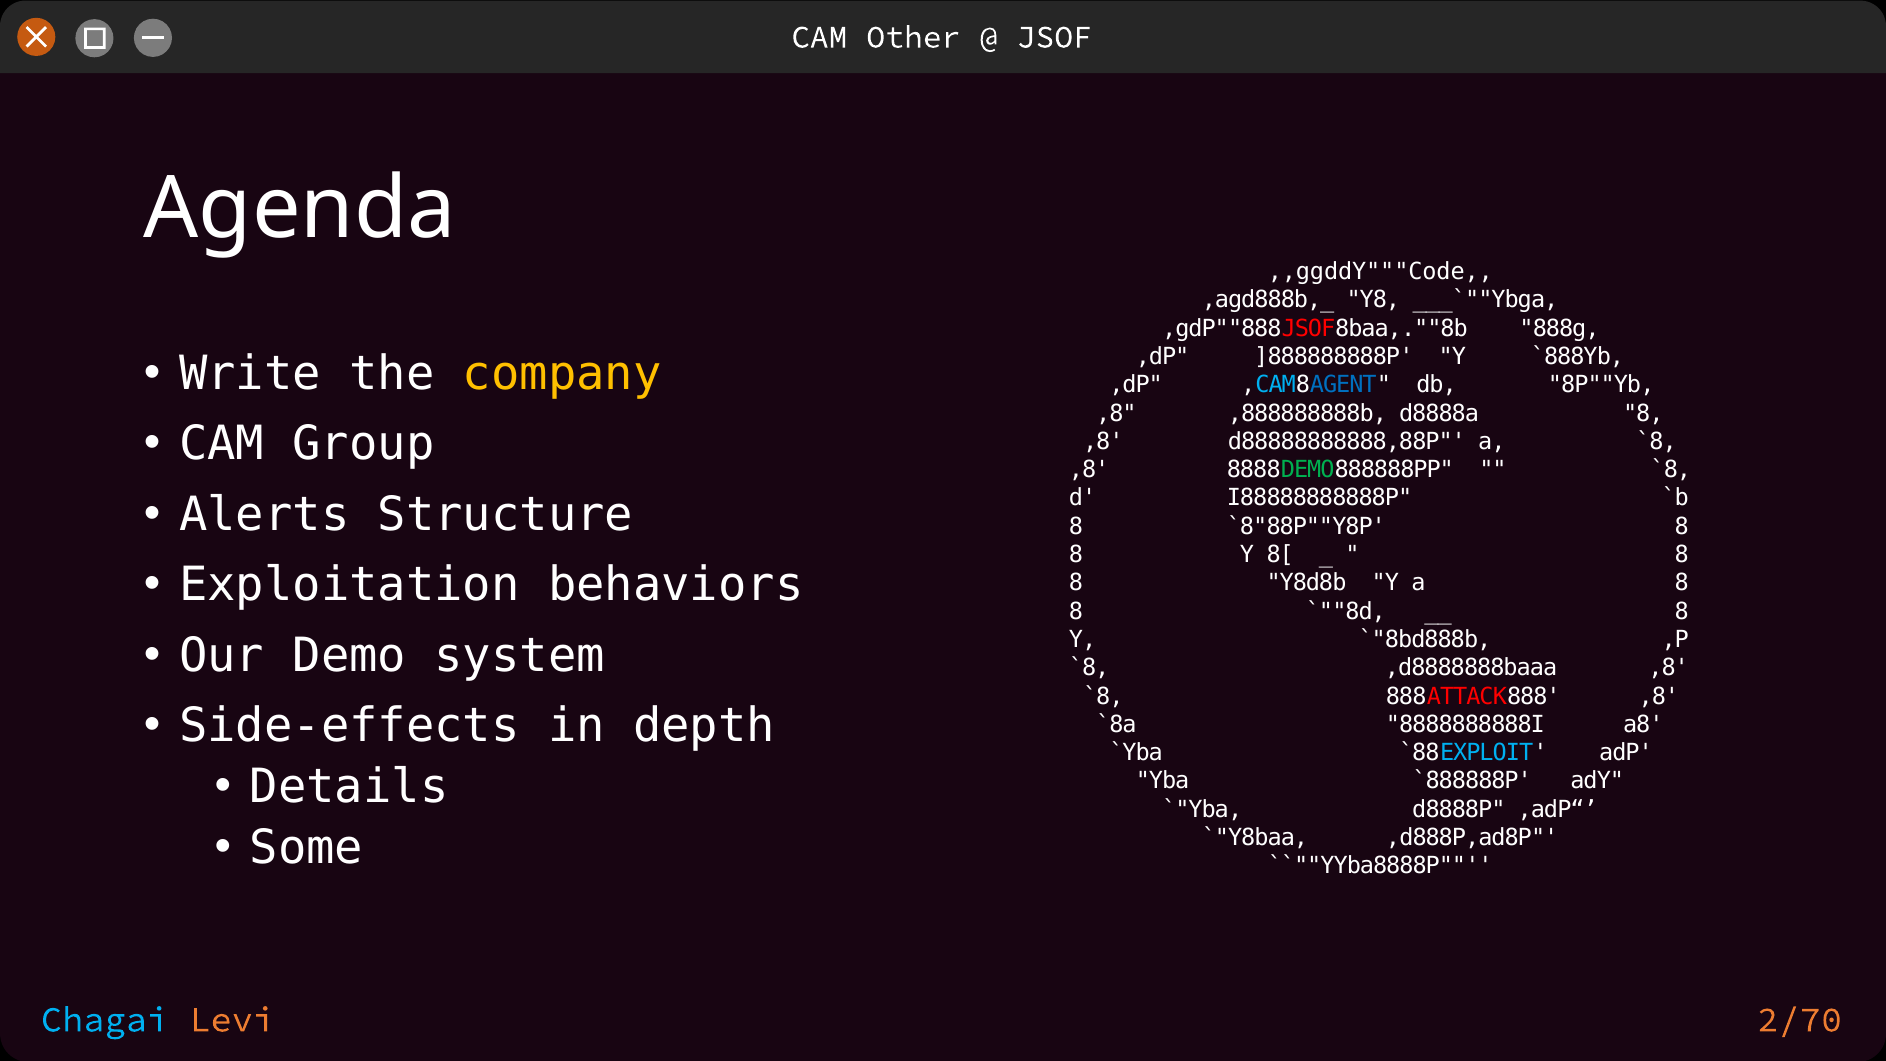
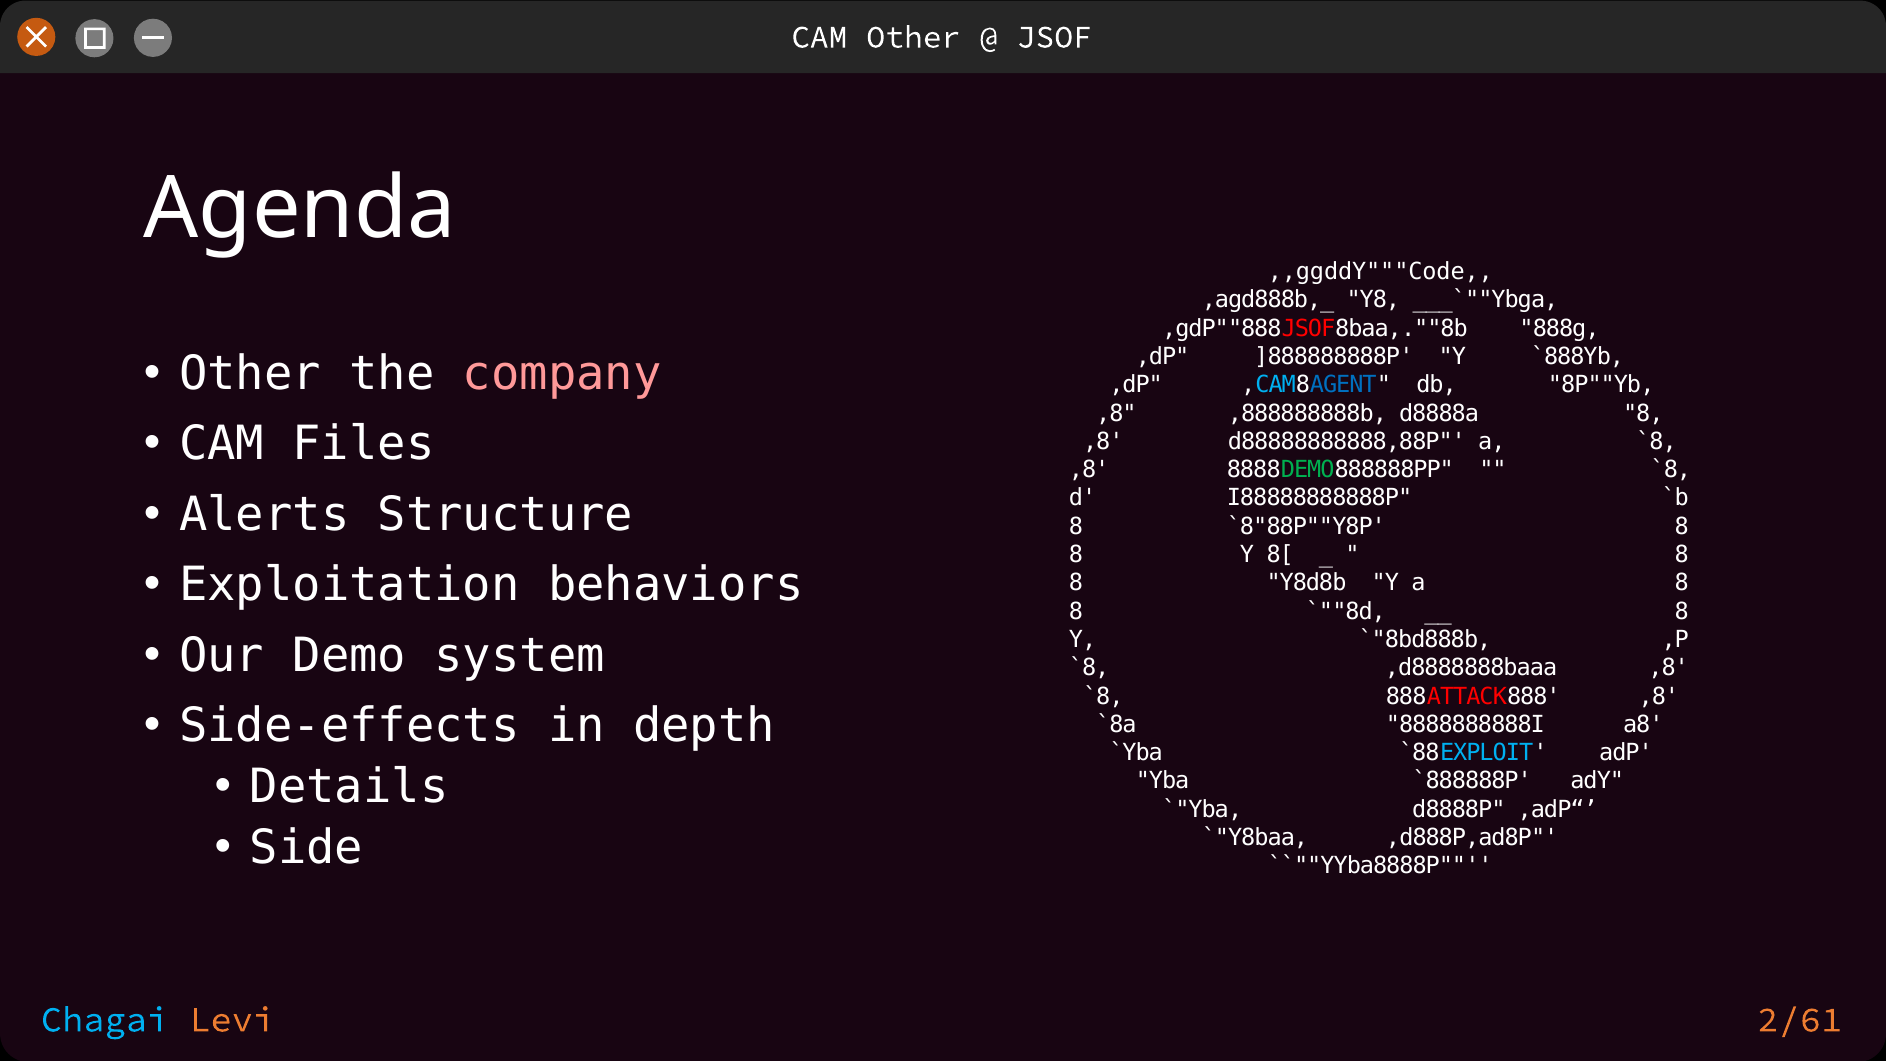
Write at (250, 373): Write -> Other
company colour: yellow -> pink
Group: Group -> Files
Some: Some -> Side
2/70: 2/70 -> 2/61
